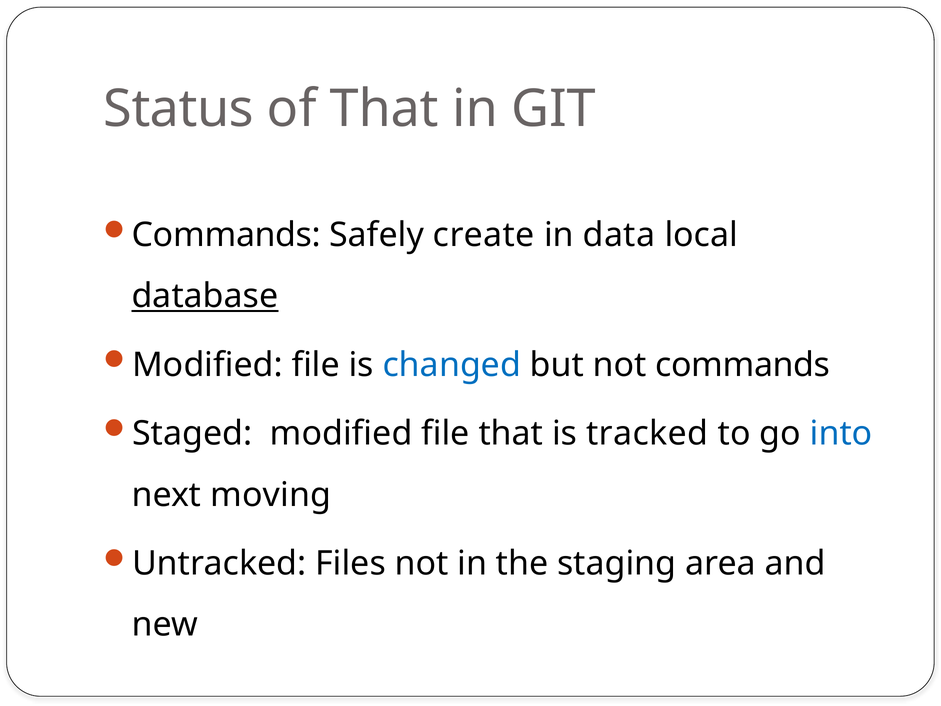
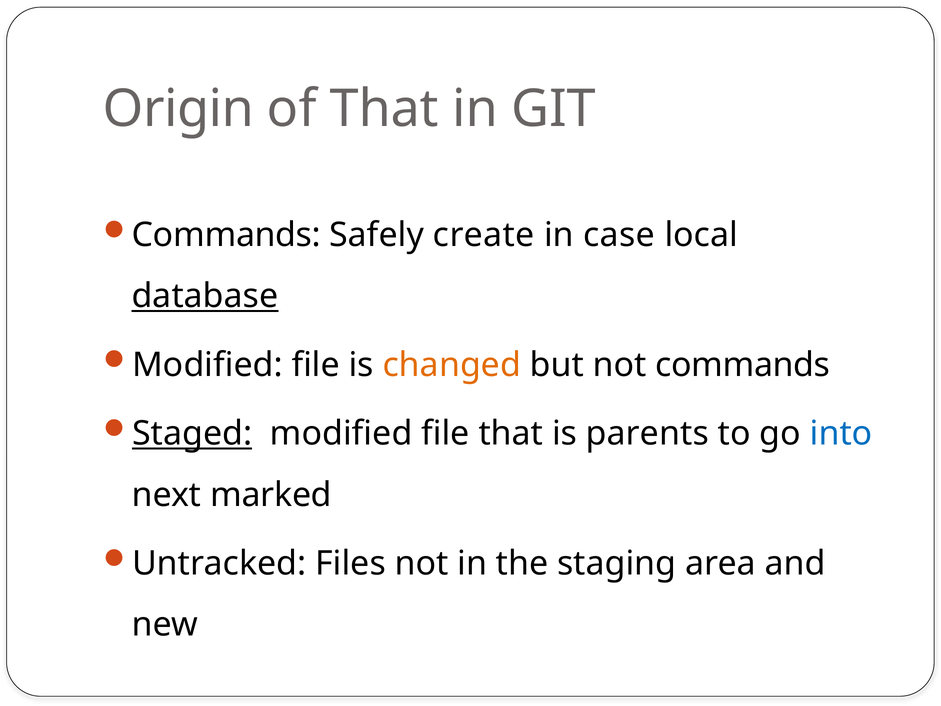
Status: Status -> Origin
data: data -> case
changed colour: blue -> orange
Staged underline: none -> present
tracked: tracked -> parents
moving: moving -> marked
